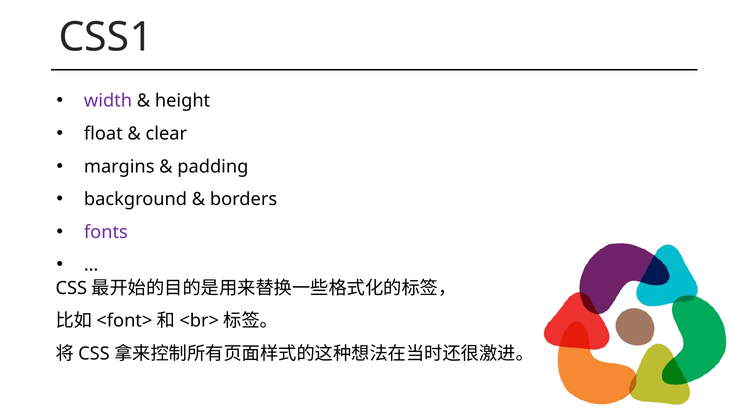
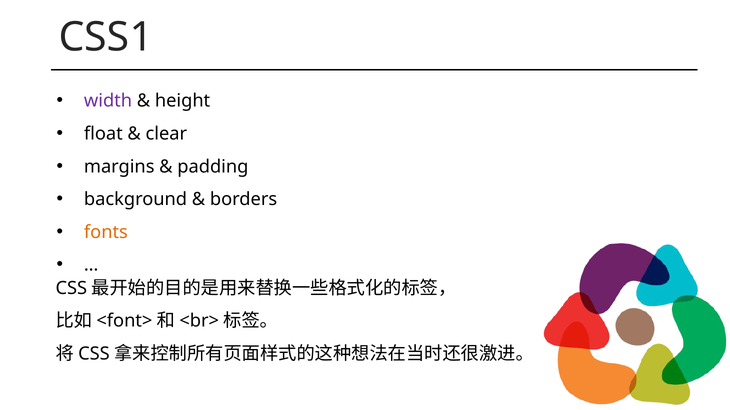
fonts colour: purple -> orange
